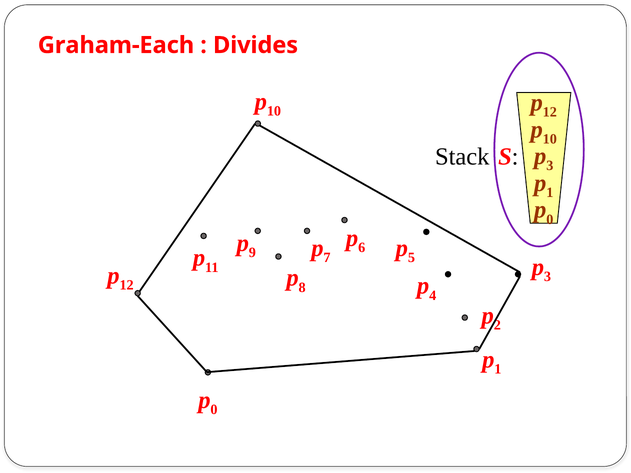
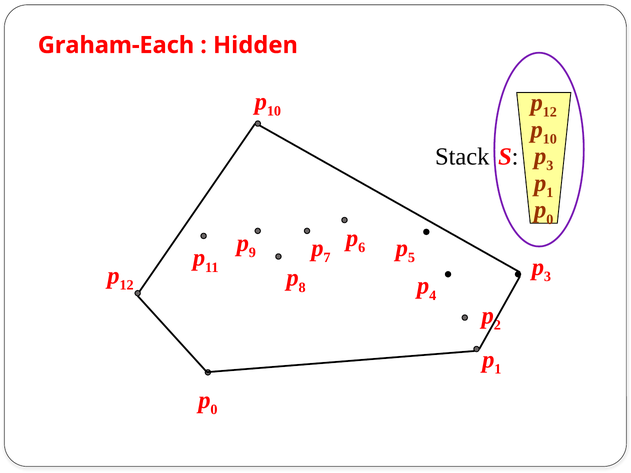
Divides: Divides -> Hidden
